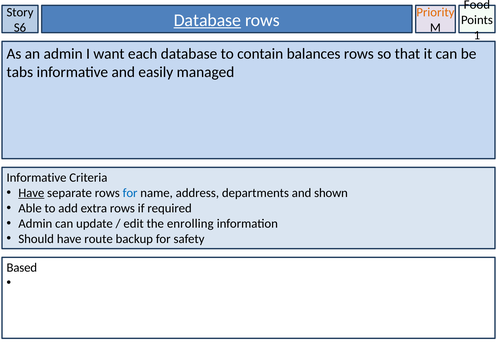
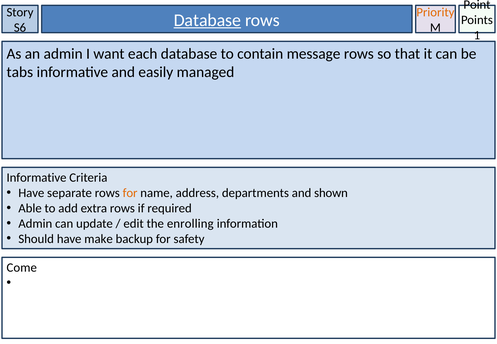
Food: Food -> Point
balances: balances -> message
Have at (31, 193) underline: present -> none
for at (130, 193) colour: blue -> orange
route: route -> make
Based: Based -> Come
